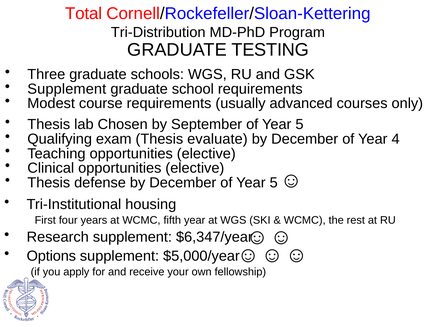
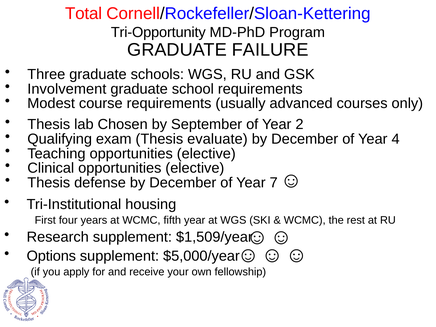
Tri-Distribution: Tri-Distribution -> Tri-Opportunity
TESTING: TESTING -> FAILURE
Supplement at (67, 89): Supplement -> Involvement
September of Year 5: 5 -> 2
December of Year 5: 5 -> 7
$6,347/year: $6,347/year -> $1,509/year
